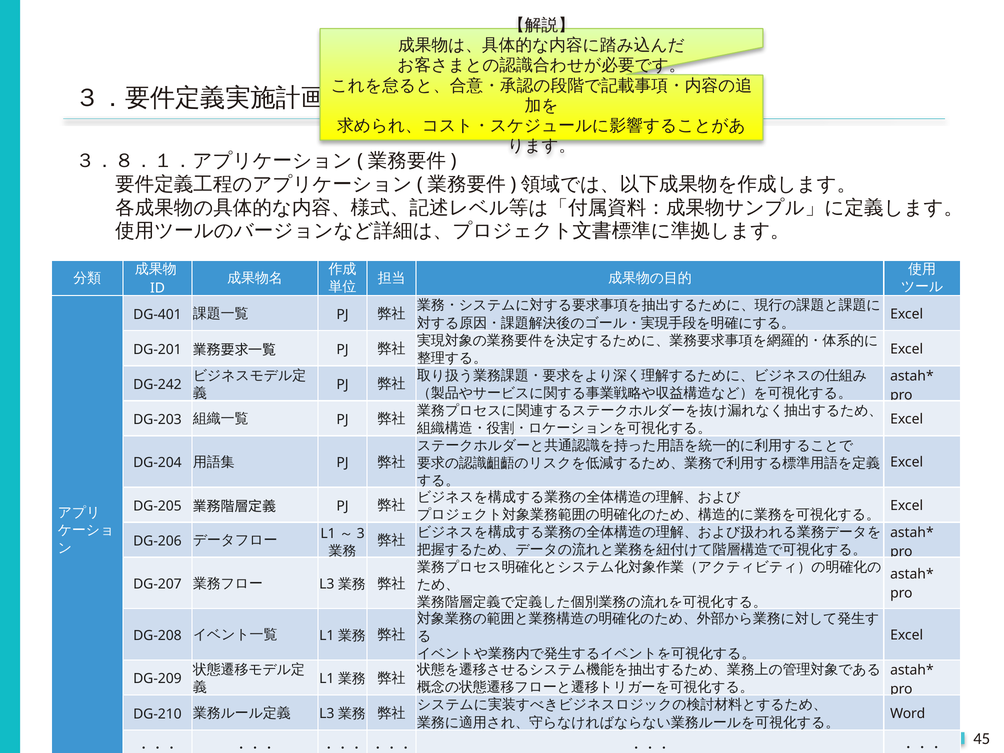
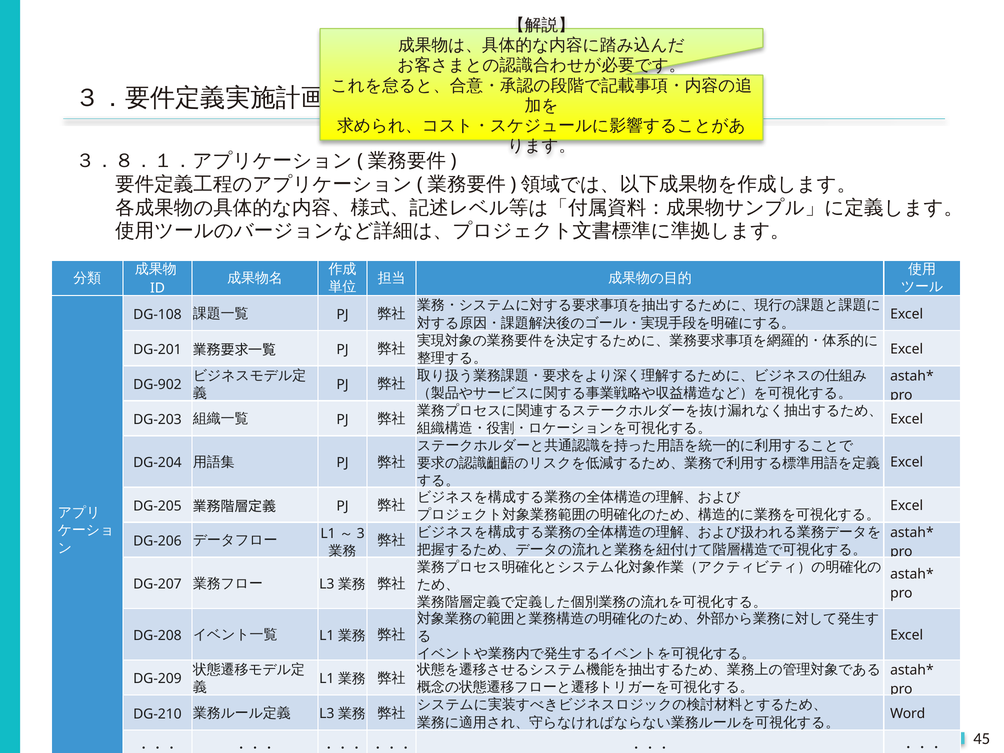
DG-401: DG-401 -> DG-108
DG-242: DG-242 -> DG-902
